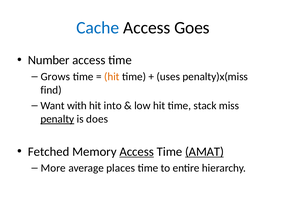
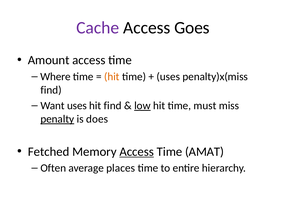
Cache colour: blue -> purple
Number: Number -> Amount
Grows: Grows -> Where
Want with: with -> uses
hit into: into -> find
low underline: none -> present
stack: stack -> must
AMAT underline: present -> none
More: More -> Often
